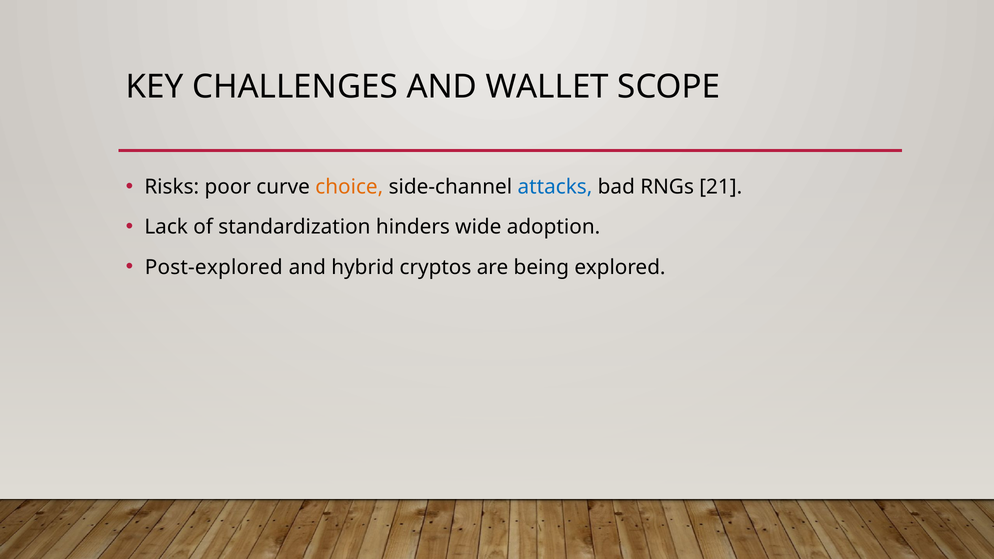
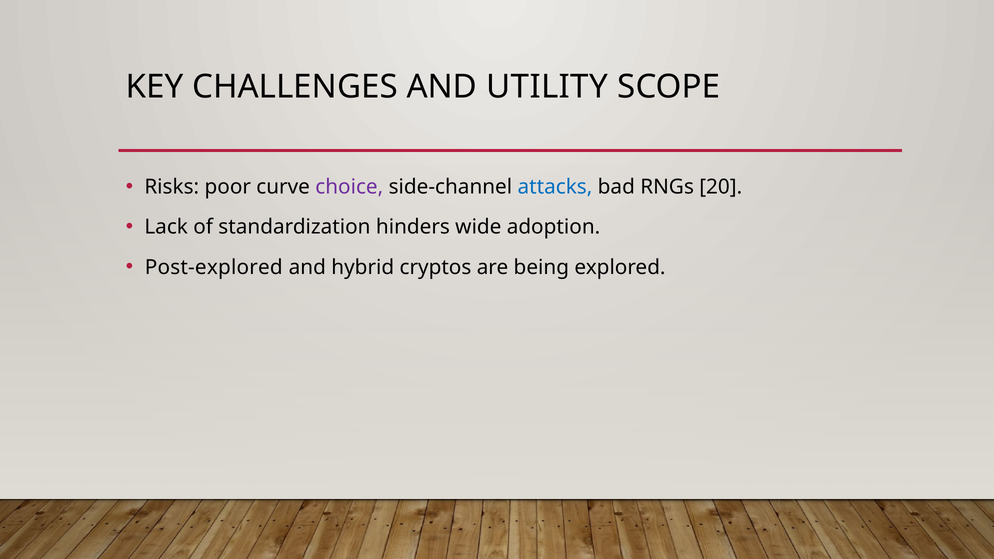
WALLET: WALLET -> UTILITY
choice colour: orange -> purple
21: 21 -> 20
